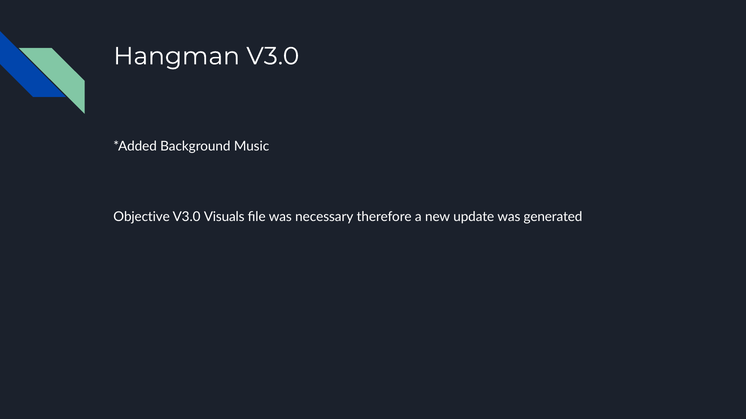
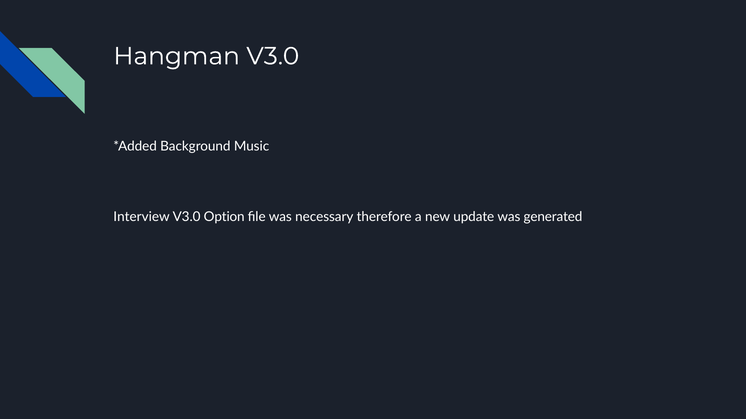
Objective: Objective -> Interview
Visuals: Visuals -> Option
